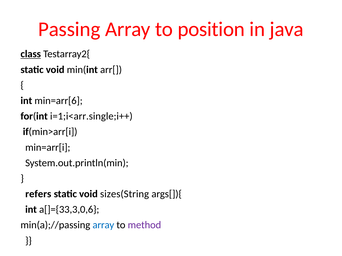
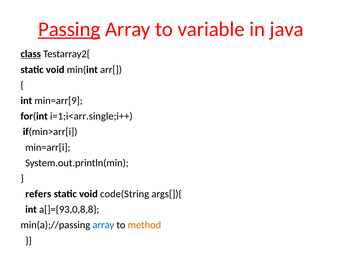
Passing underline: none -> present
position: position -> variable
min=arr[6: min=arr[6 -> min=arr[9
sizes(String: sizes(String -> code(String
a[]={33,3,0,6: a[]={33,3,0,6 -> a[]={93,0,8,8
method colour: purple -> orange
